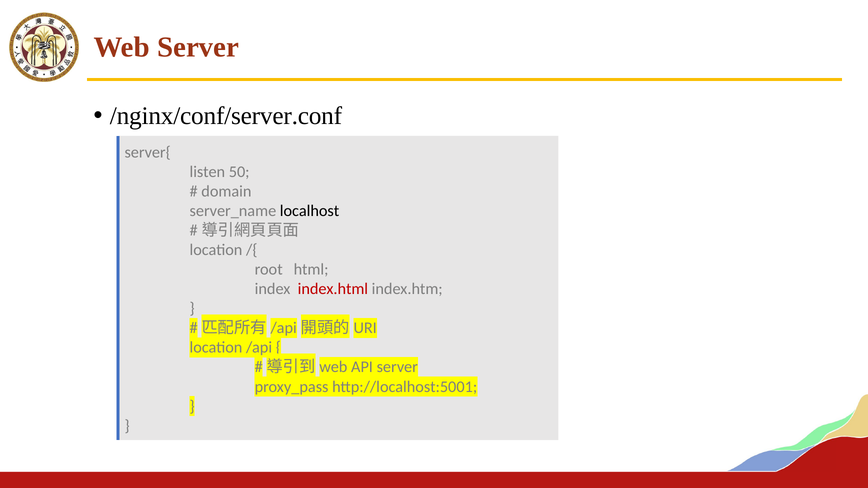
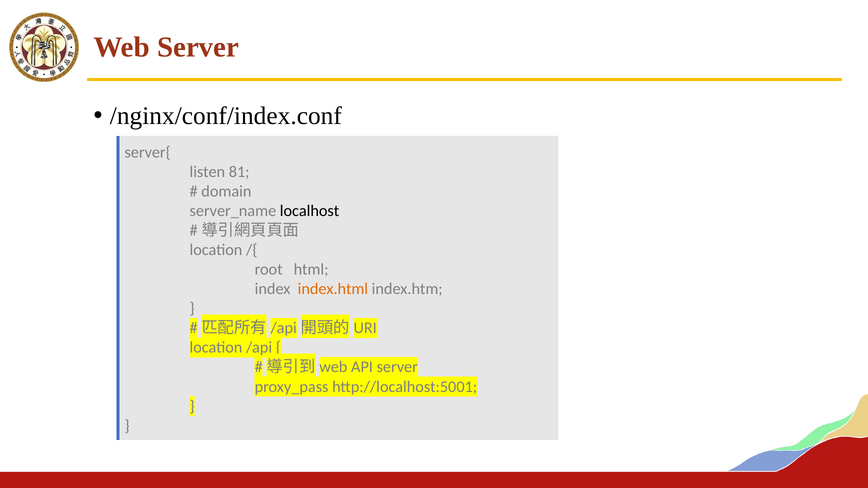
/nginx/conf/server.conf: /nginx/conf/server.conf -> /nginx/conf/index.conf
50: 50 -> 81
index.html colour: red -> orange
